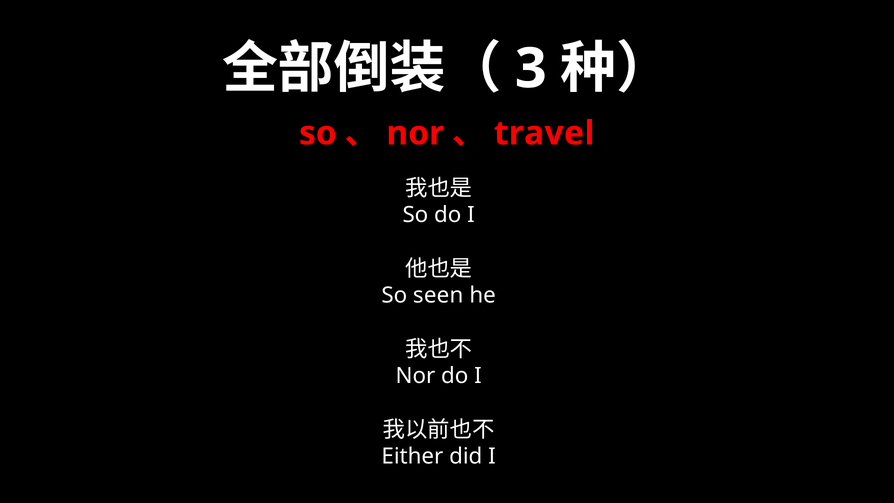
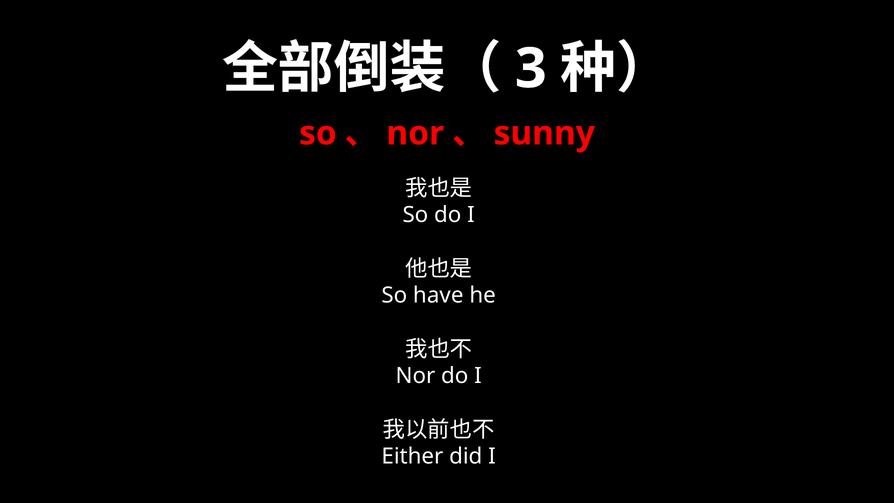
travel: travel -> sunny
seen: seen -> have
